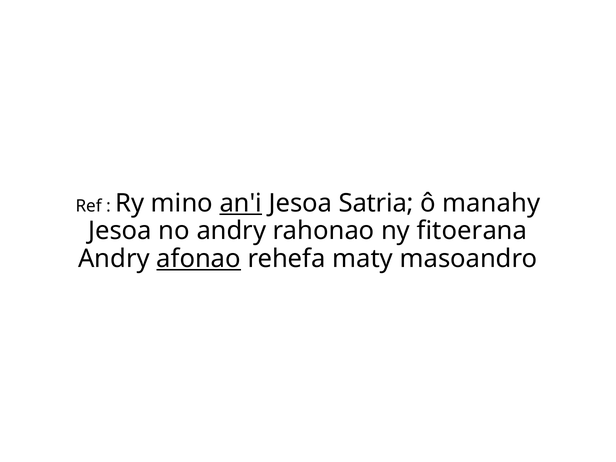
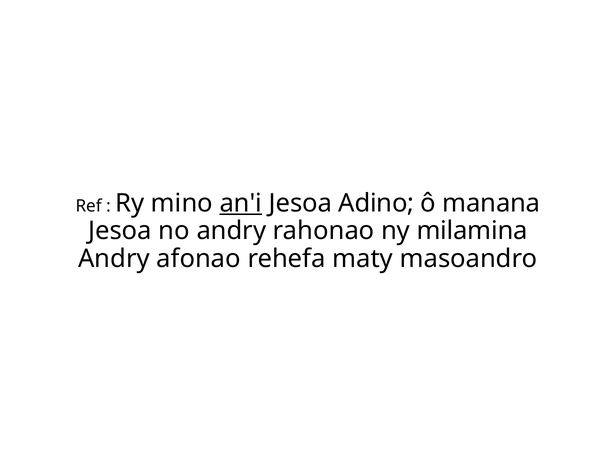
Satria: Satria -> Adino
manahy: manahy -> manana
fitoerana: fitoerana -> milamina
afonao underline: present -> none
